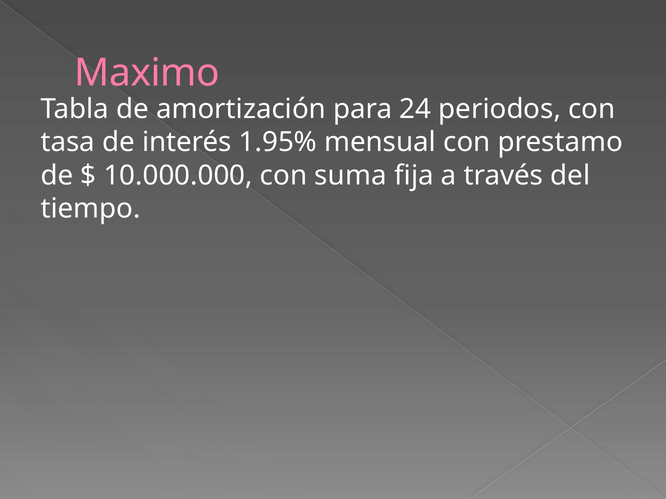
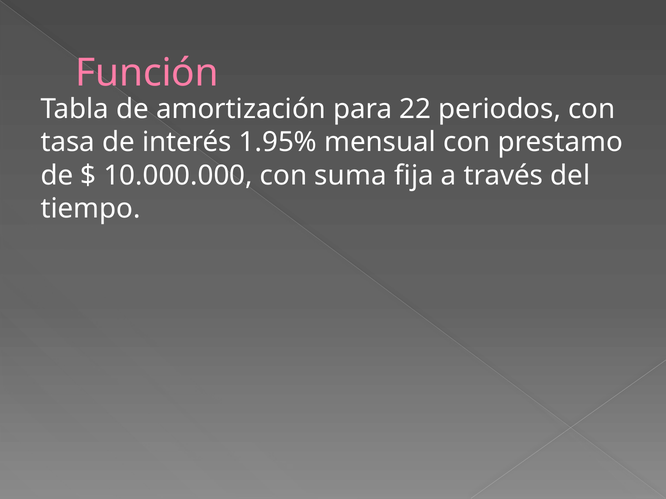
Maximo: Maximo -> Función
24: 24 -> 22
